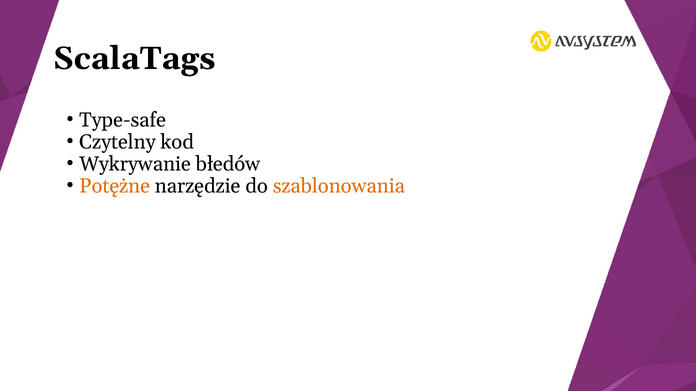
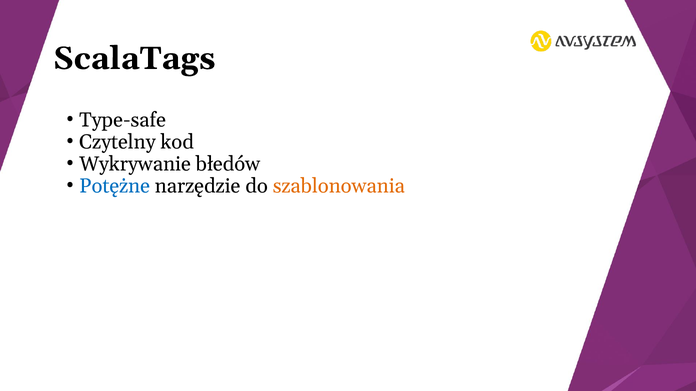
Potężne colour: orange -> blue
